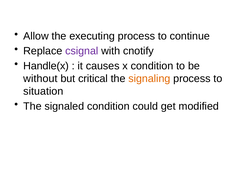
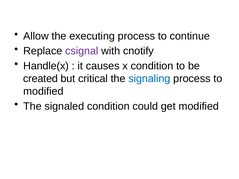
without: without -> created
signaling colour: orange -> blue
situation at (43, 91): situation -> modified
